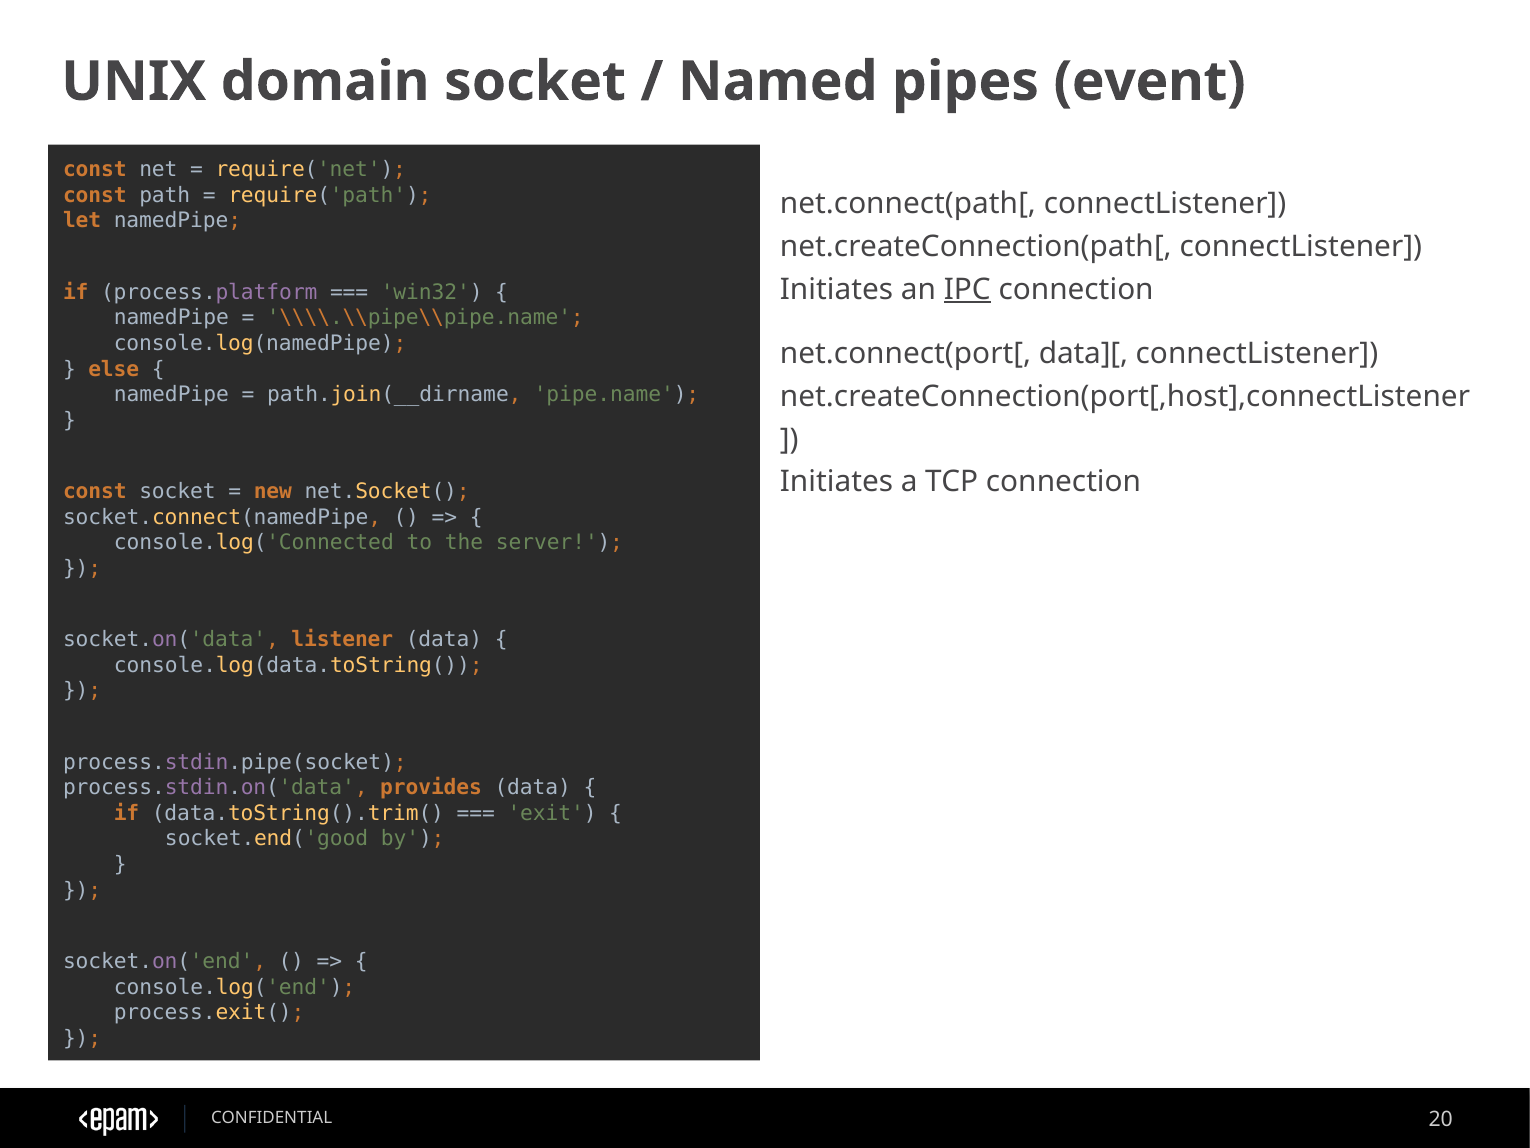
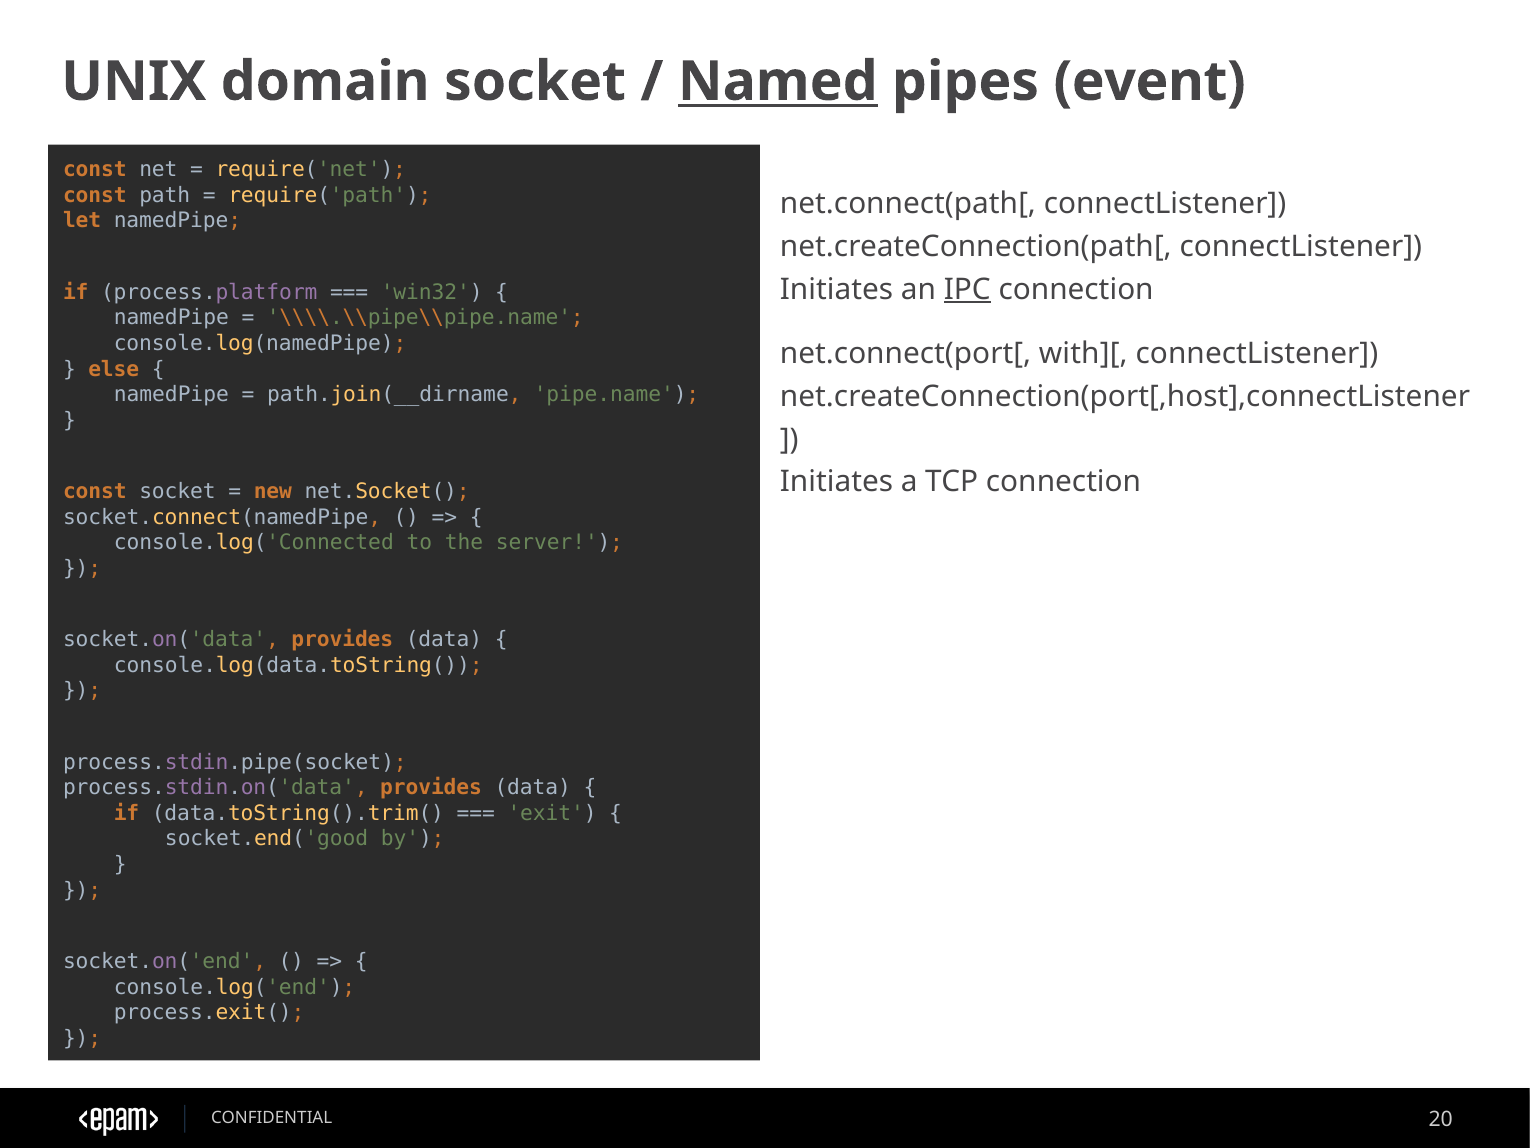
Named underline: none -> present
data][: data][ -> with][
socket.on('data listener: listener -> provides
